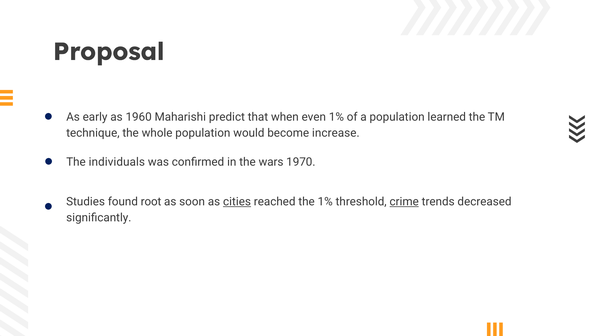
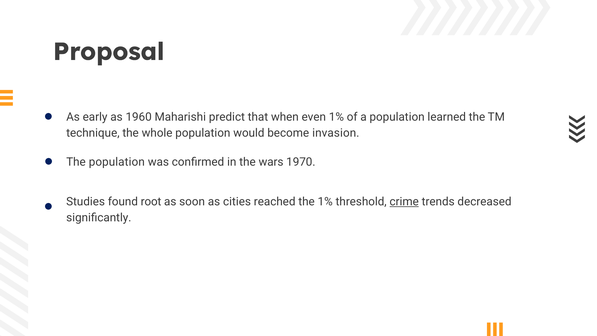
increase: increase -> invasion
The individuals: individuals -> population
cities underline: present -> none
